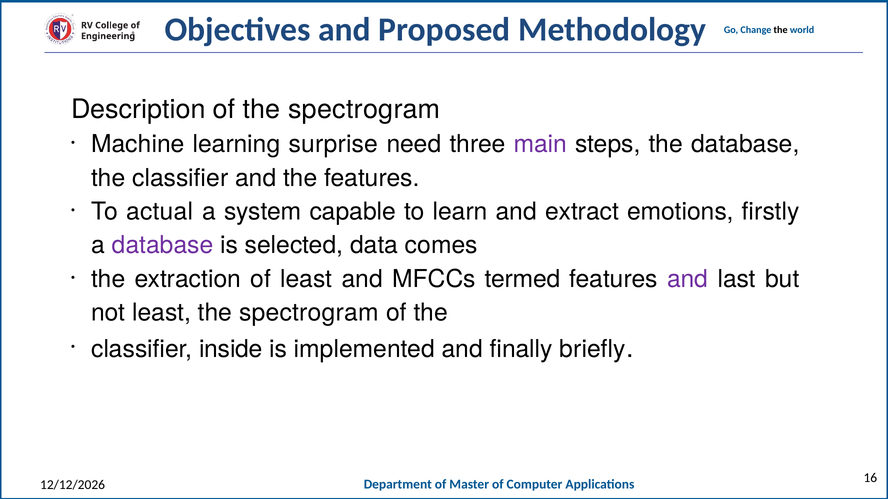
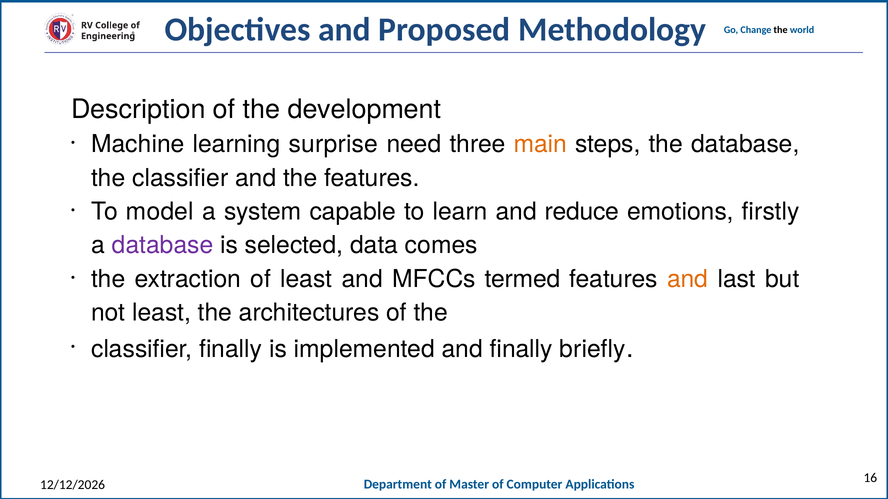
of the spectrogram: spectrogram -> development
main colour: purple -> orange
actual: actual -> model
extract: extract -> reduce
and at (688, 279) colour: purple -> orange
least the spectrogram: spectrogram -> architectures
classifier inside: inside -> finally
